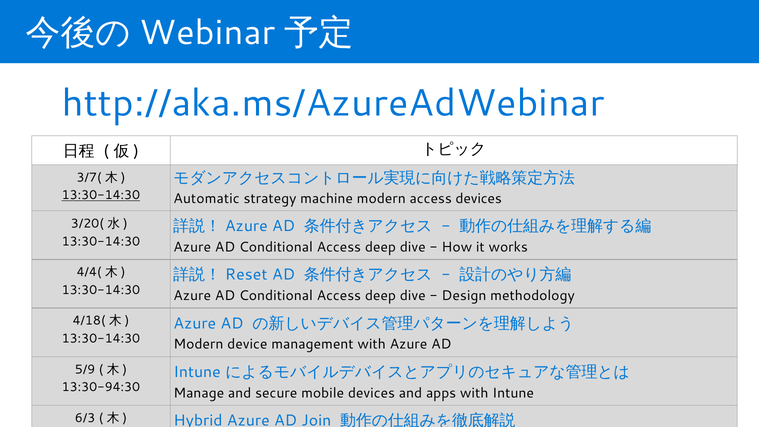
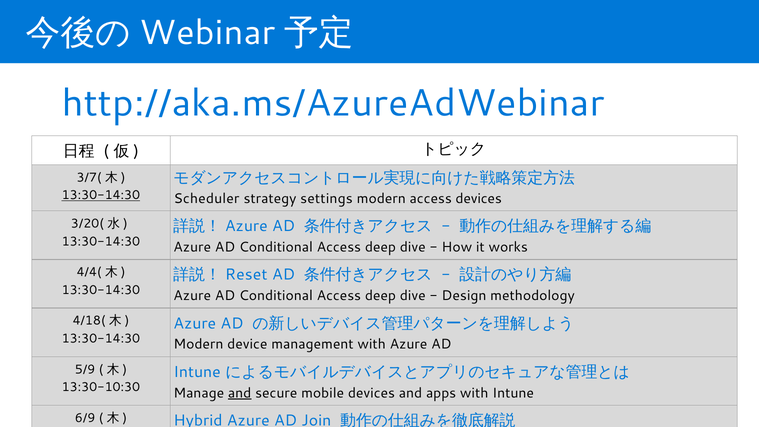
Automatic: Automatic -> Scheduler
machine: machine -> settings
13:30-94:30: 13:30-94:30 -> 13:30-10:30
and at (240, 393) underline: none -> present
6/3: 6/3 -> 6/9
